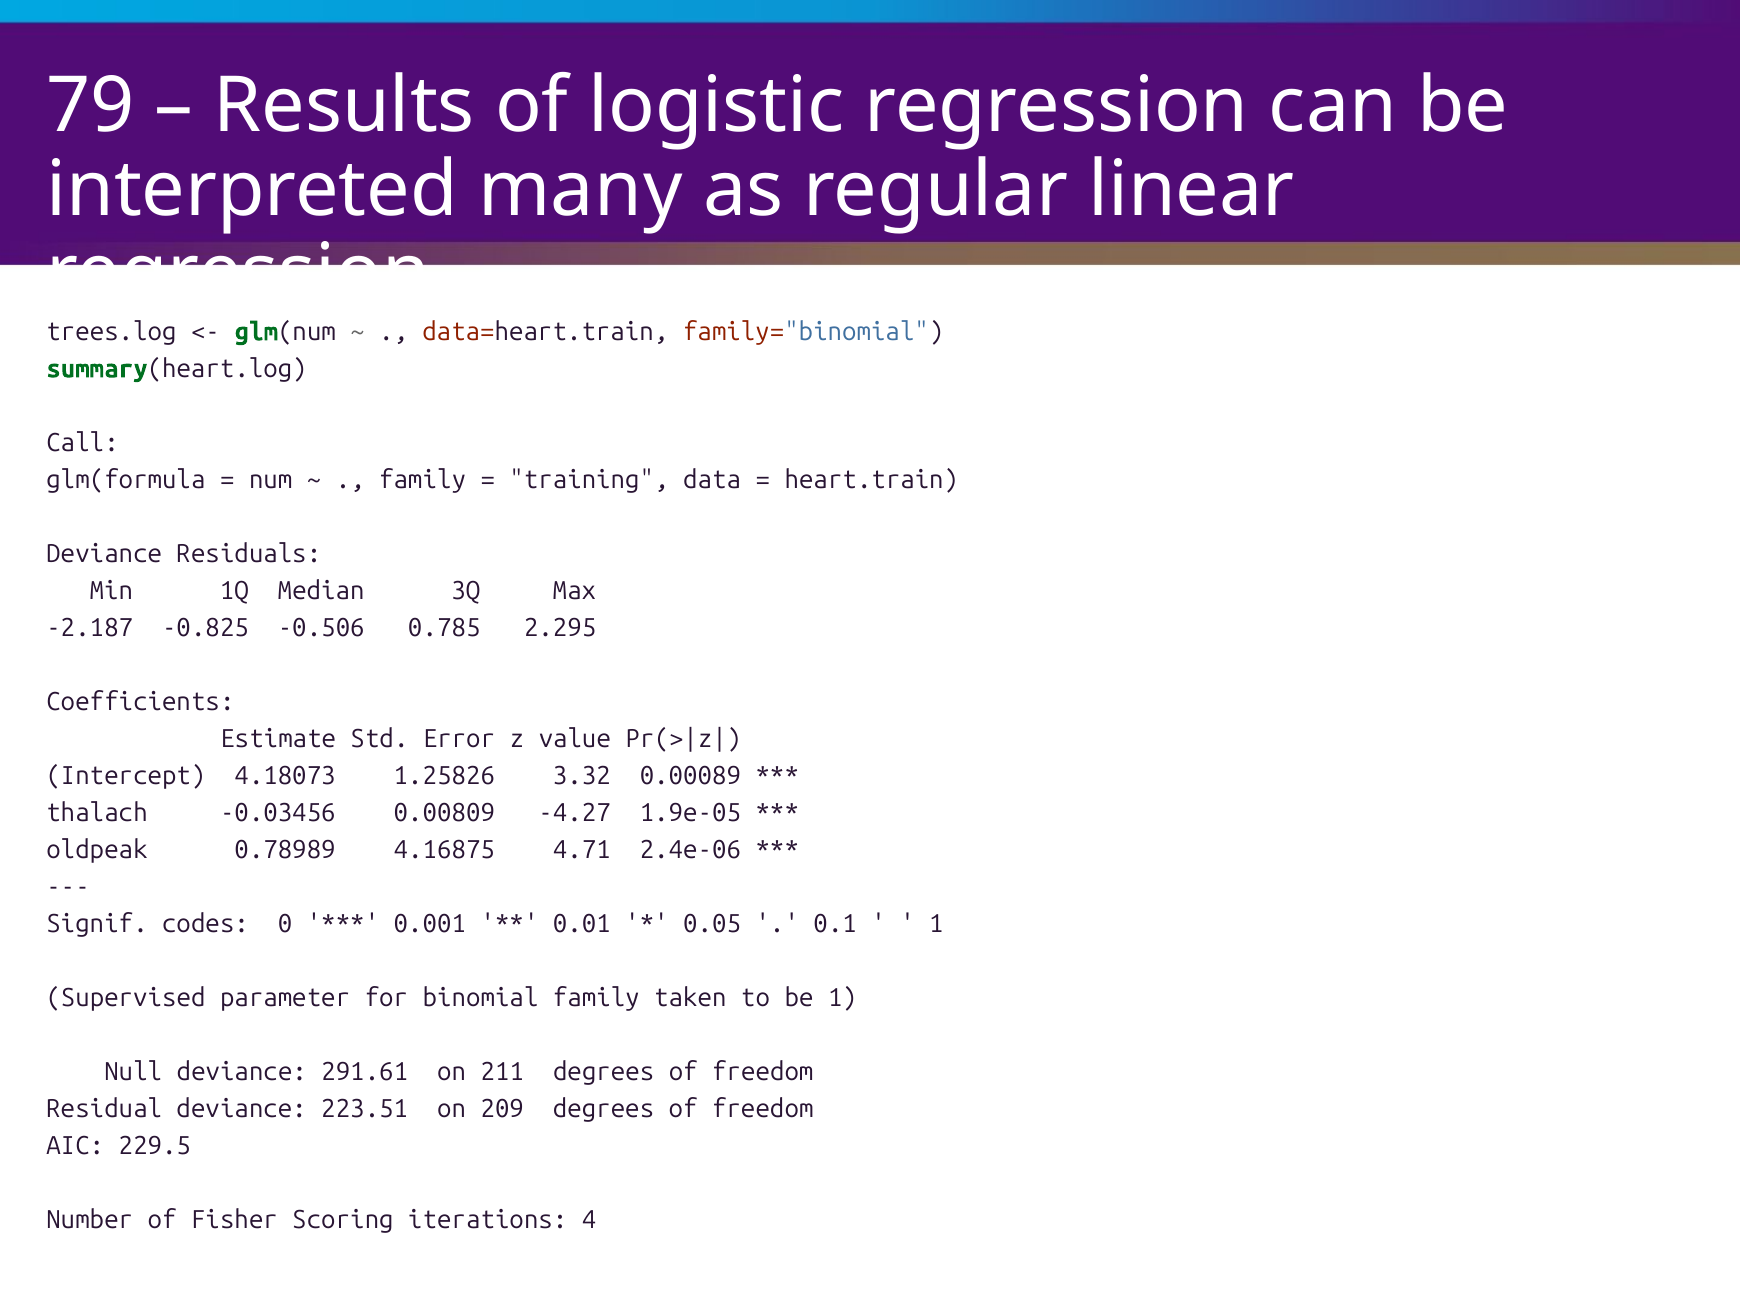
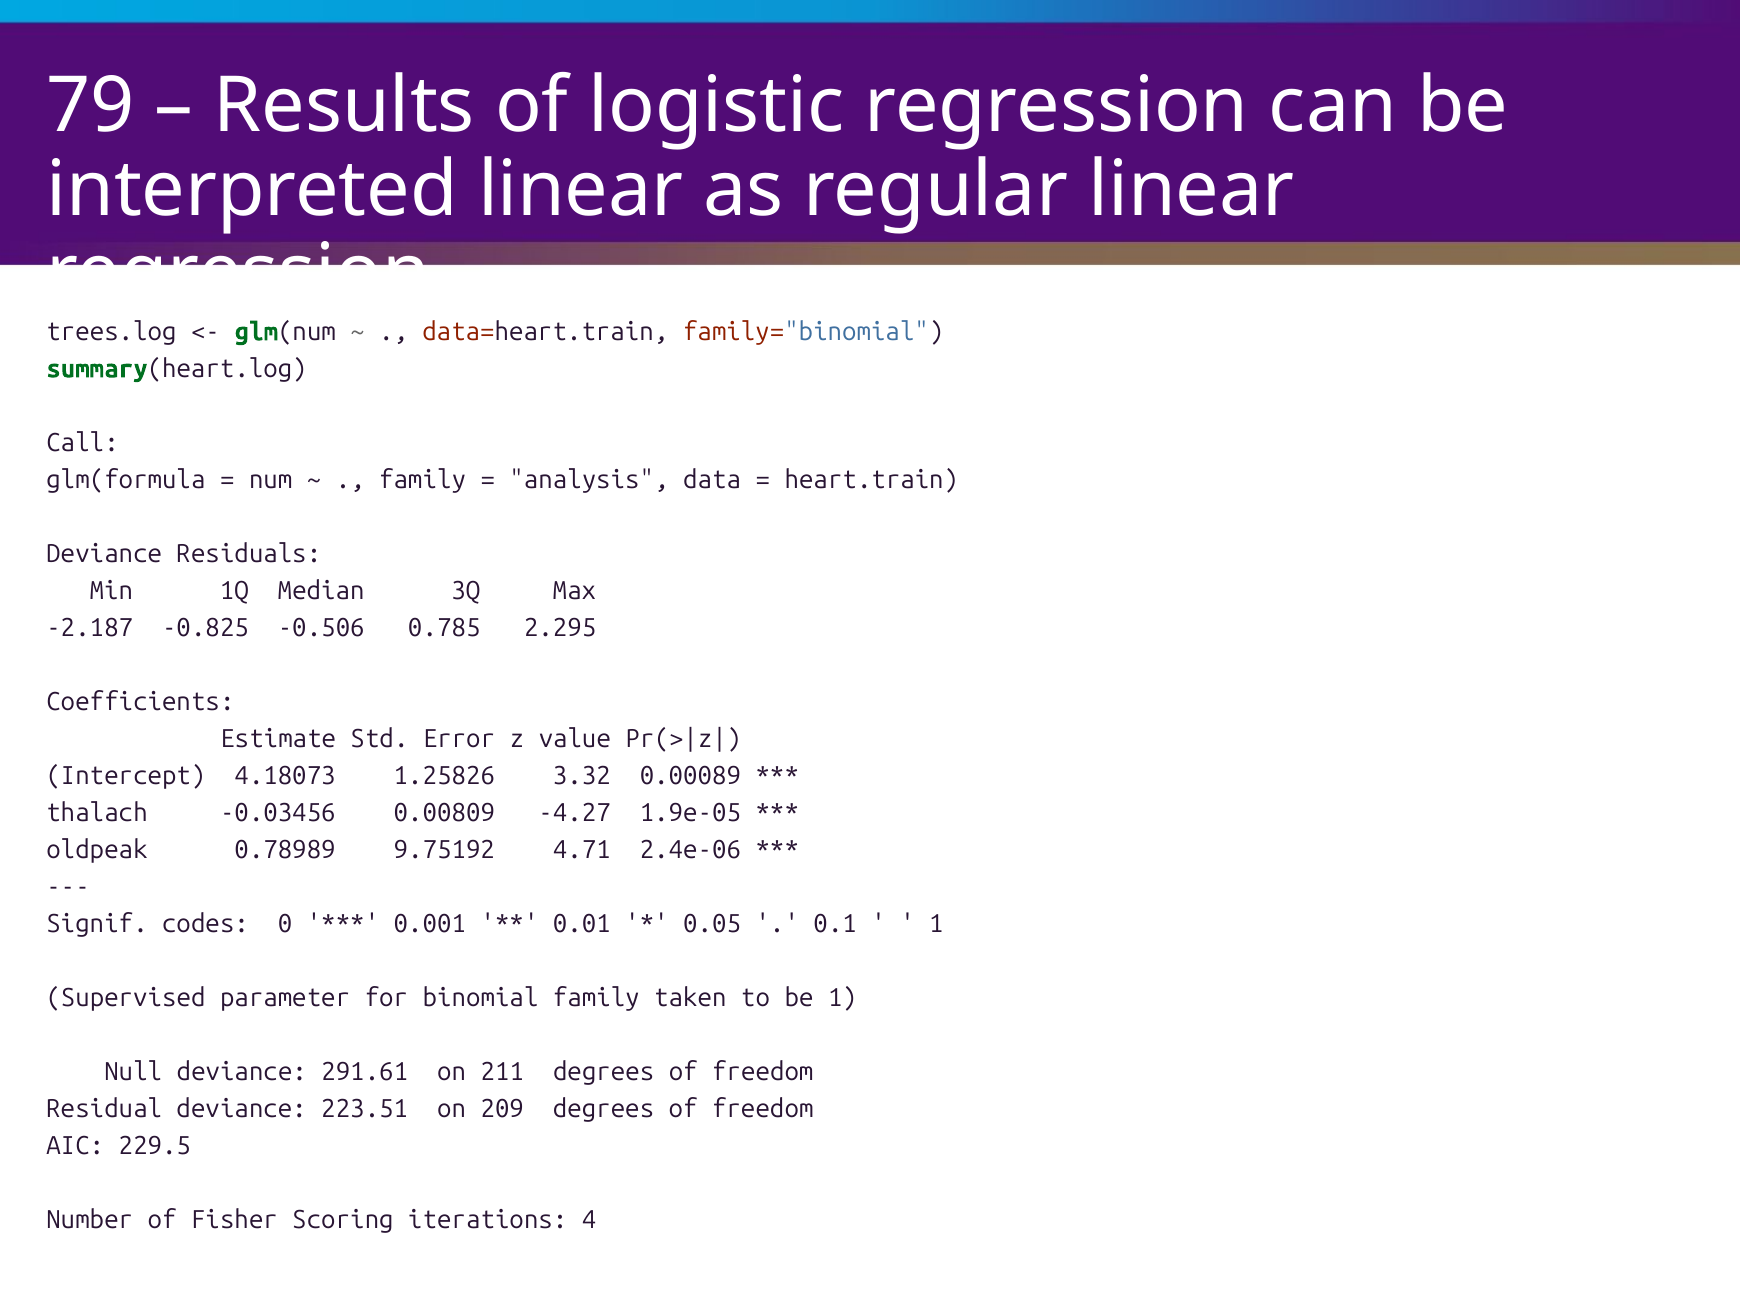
interpreted many: many -> linear
training: training -> analysis
4.16875: 4.16875 -> 9.75192
